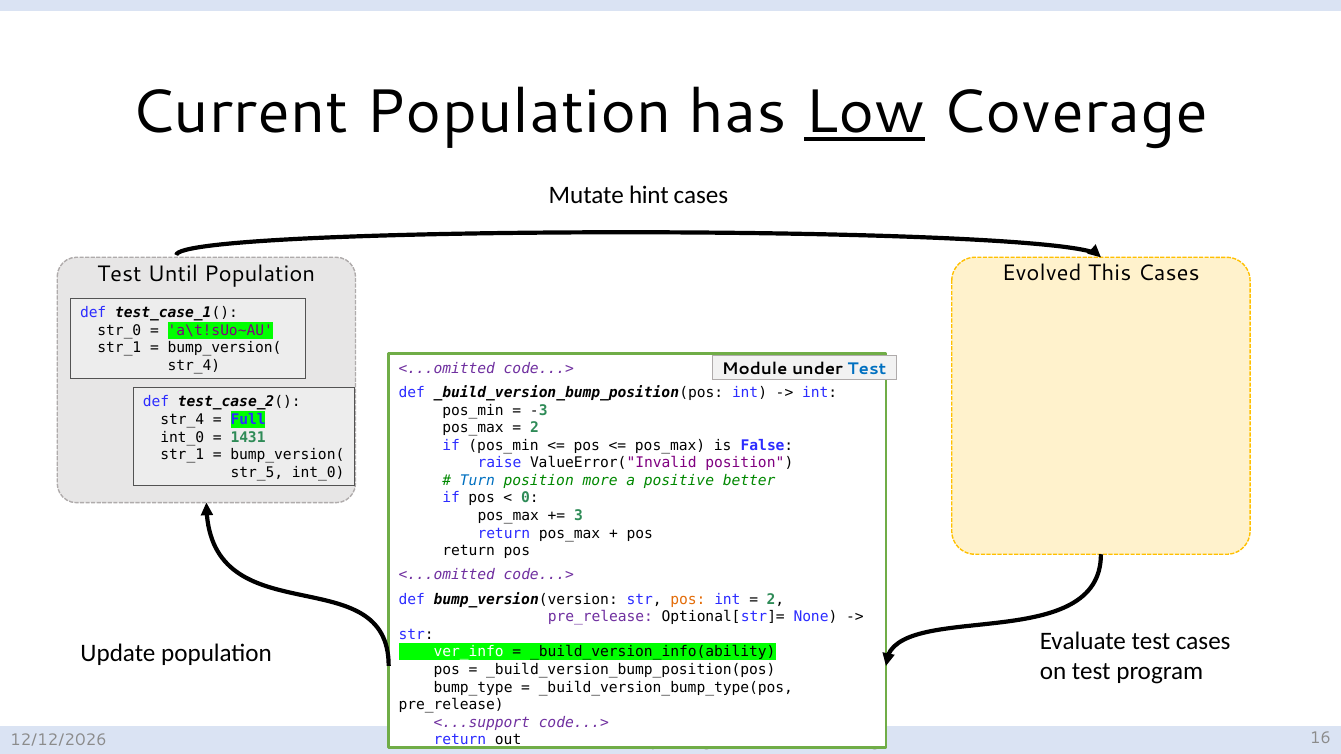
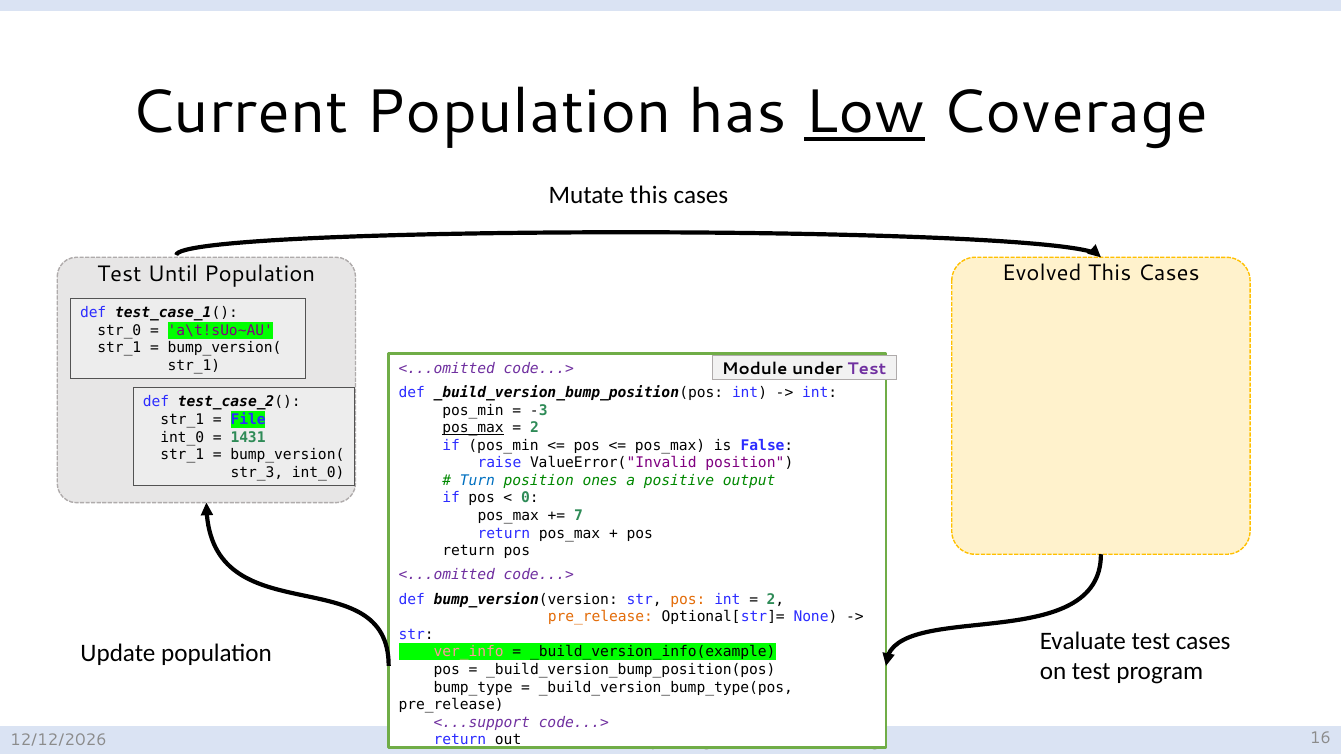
Mutate hint: hint -> this
str_4 at (194, 366): str_4 -> str_1
Test at (867, 369) colour: blue -> purple
str_4 at (182, 420): str_4 -> str_1
Full: Full -> File
pos_max at (473, 428) underline: none -> present
str_5: str_5 -> str_3
more: more -> ones
better: better -> output
3: 3 -> 7
pre_release at (600, 617) colour: purple -> orange
ver_info colour: white -> pink
_build_version_info(ability: _build_version_info(ability -> _build_version_info(example
